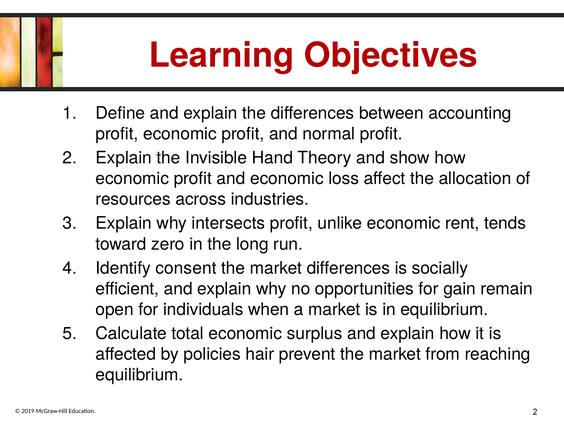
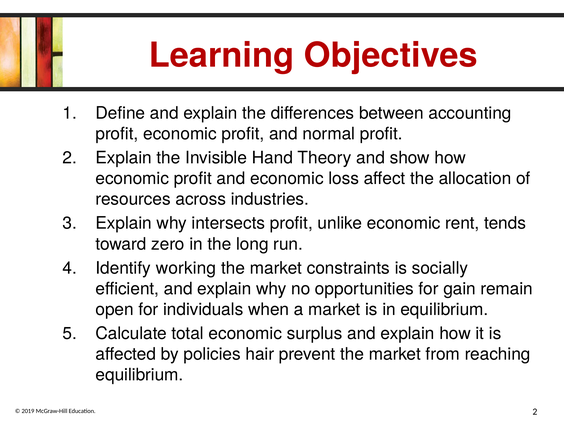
consent: consent -> working
market differences: differences -> constraints
